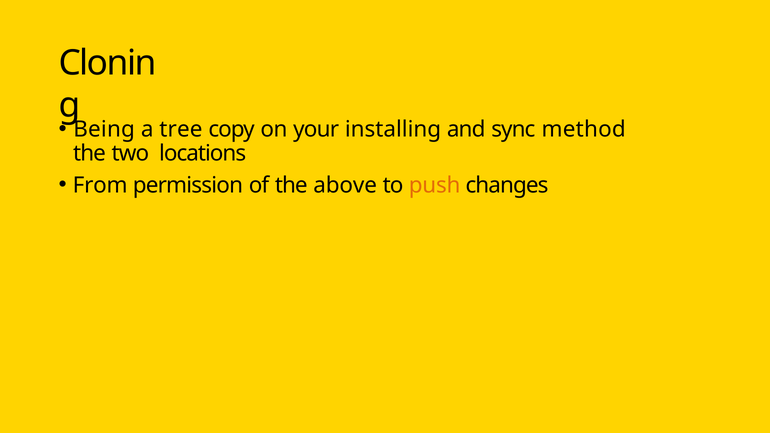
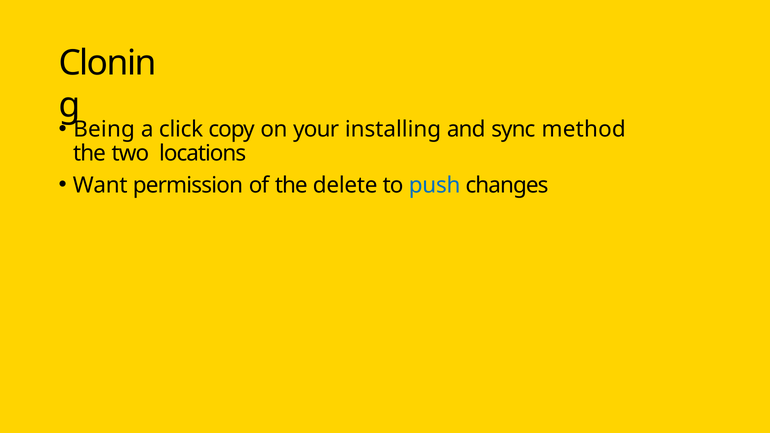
tree: tree -> click
From: From -> Want
above: above -> delete
push colour: orange -> blue
